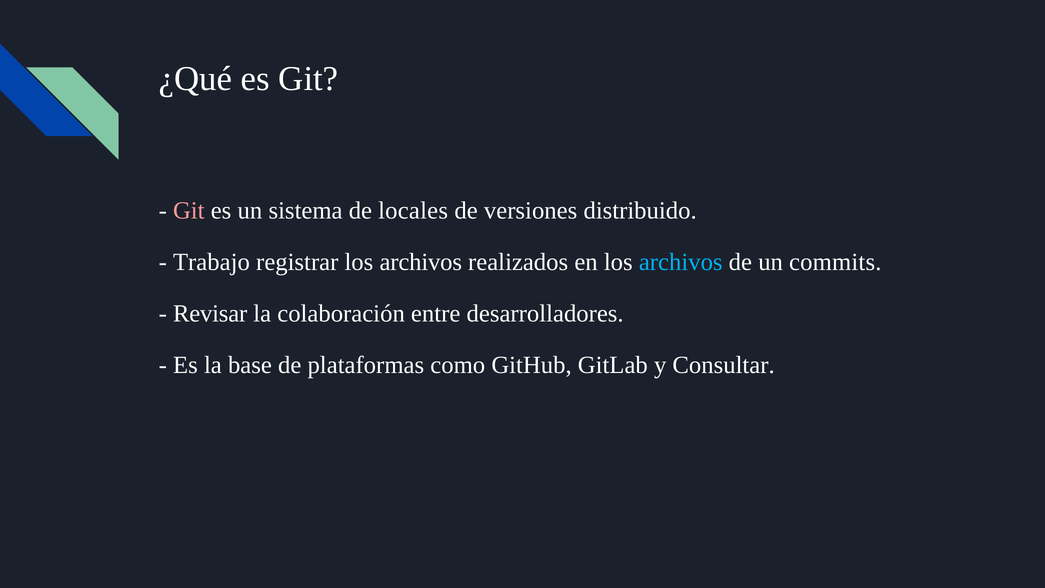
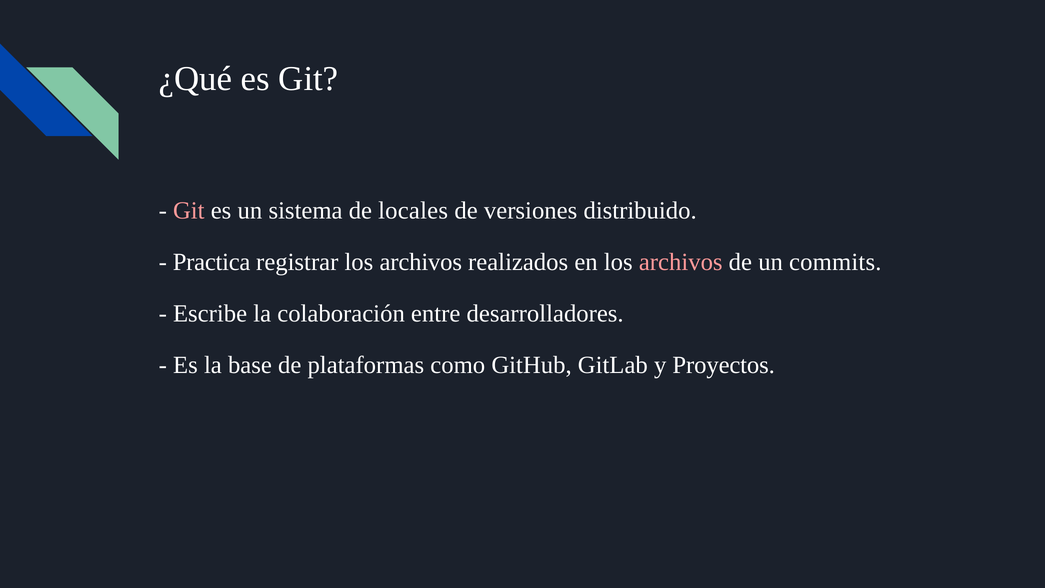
Trabajo: Trabajo -> Practica
archivos at (681, 262) colour: light blue -> pink
Revisar: Revisar -> Escribe
Consultar: Consultar -> Proyectos
